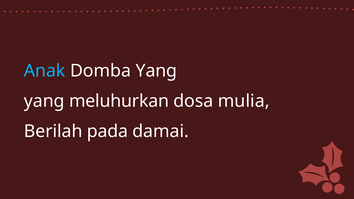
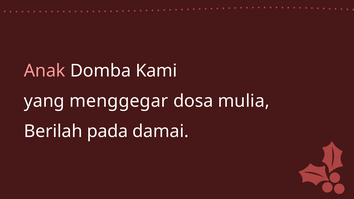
Anak colour: light blue -> pink
Domba Yang: Yang -> Kami
meluhurkan: meluhurkan -> menggegar
